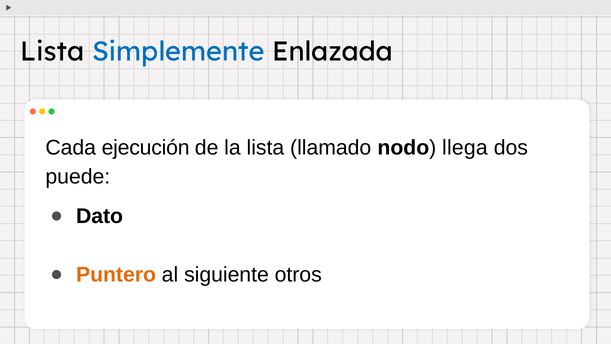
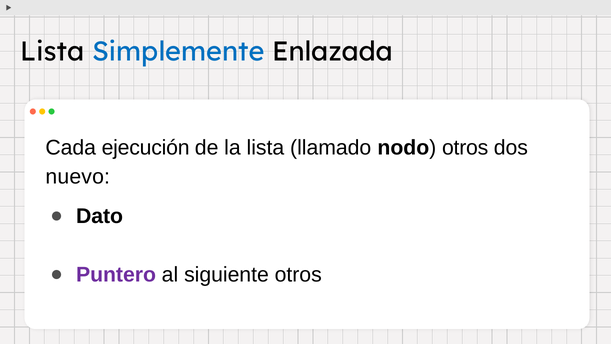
nodo llega: llega -> otros
puede: puede -> nuevo
Puntero colour: orange -> purple
